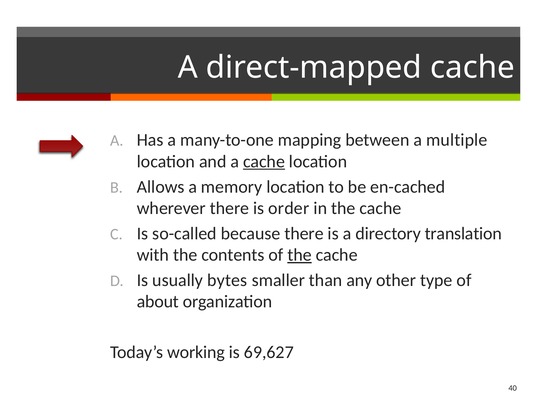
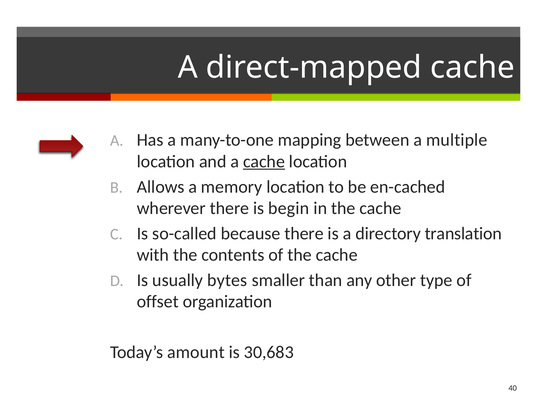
order: order -> begin
the at (300, 255) underline: present -> none
about: about -> offset
working: working -> amount
69,627: 69,627 -> 30,683
